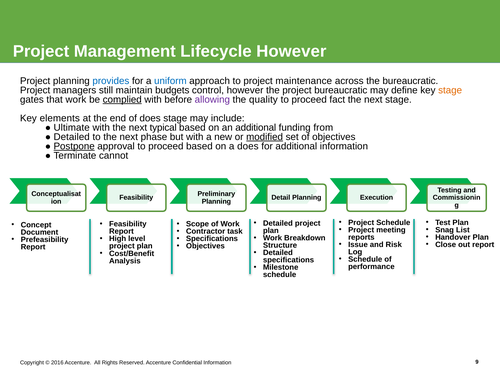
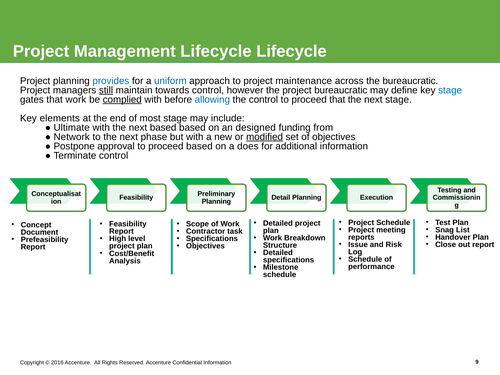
Lifecycle However: However -> Lifecycle
still underline: none -> present
budgets: budgets -> towards
stage at (450, 90) colour: orange -> blue
allowing colour: purple -> blue
the quality: quality -> control
proceed fact: fact -> that
of does: does -> most
next typical: typical -> based
an additional: additional -> designed
Detailed at (72, 137): Detailed -> Network
Postpone underline: present -> none
Terminate cannot: cannot -> control
